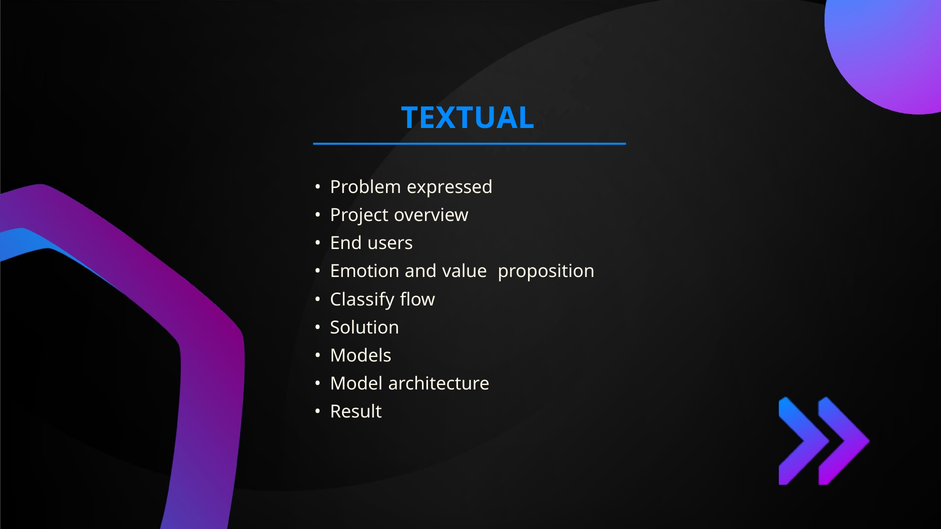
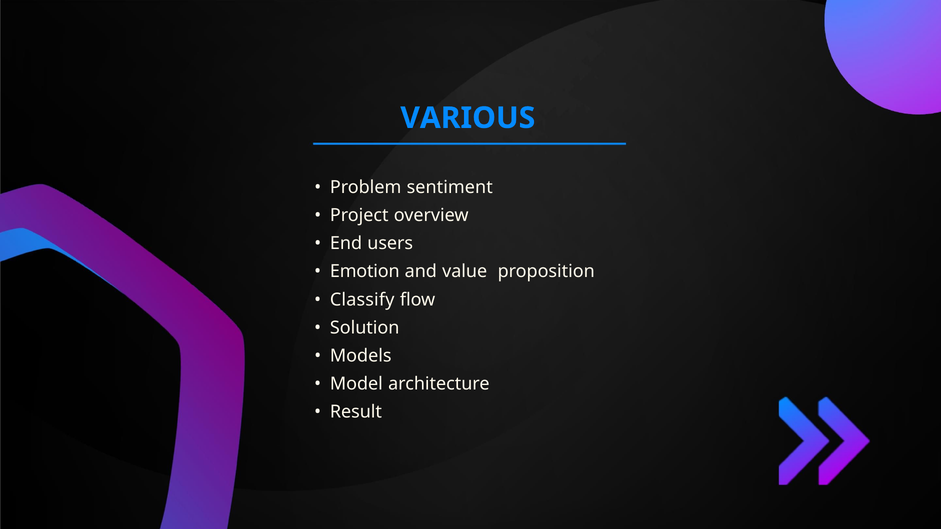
TEXTUAL: TEXTUAL -> VARIOUS
expressed: expressed -> sentiment
